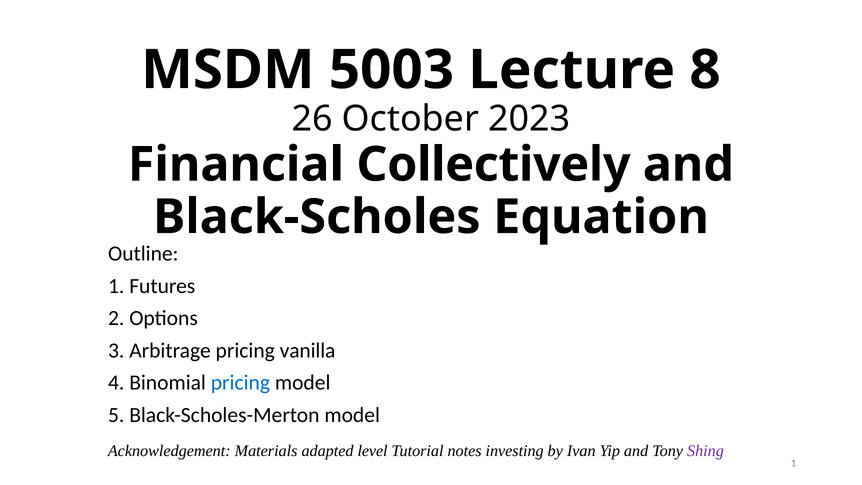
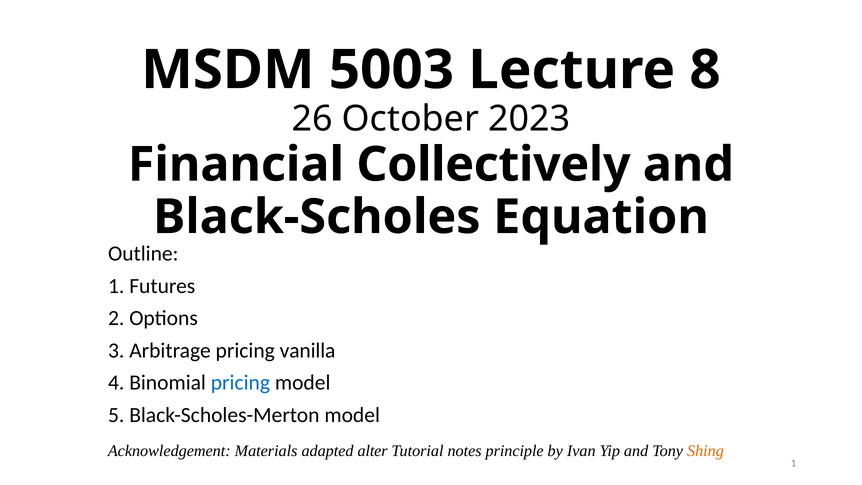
level: level -> alter
investing: investing -> principle
Shing colour: purple -> orange
